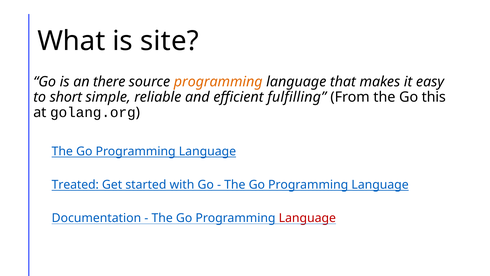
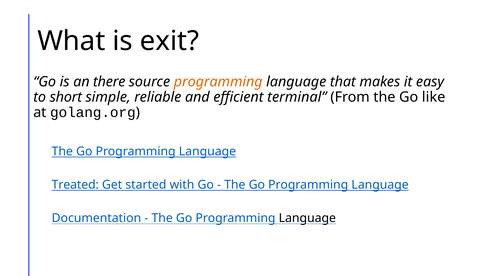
site: site -> exit
fulfilling: fulfilling -> terminal
this: this -> like
Language at (307, 218) colour: red -> black
